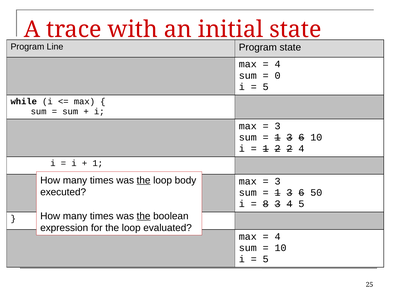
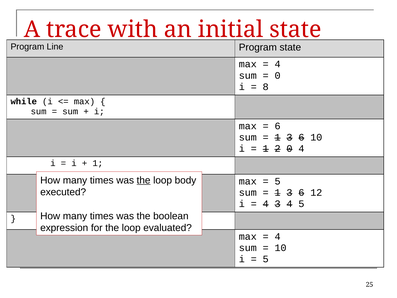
5 at (266, 87): 5 -> 8
3 at (278, 126): 3 -> 6
2 2: 2 -> 0
3 at (278, 181): 3 -> 5
50: 50 -> 12
8 at (266, 204): 8 -> 4
the at (144, 216) underline: present -> none
